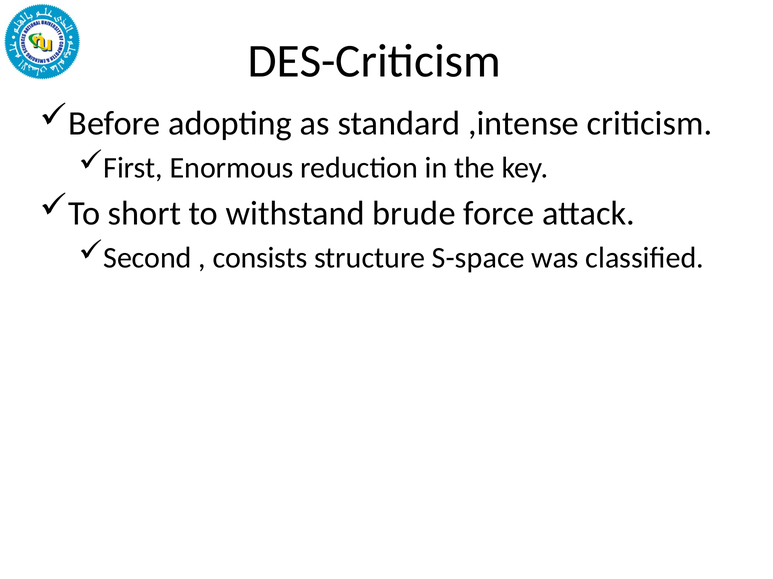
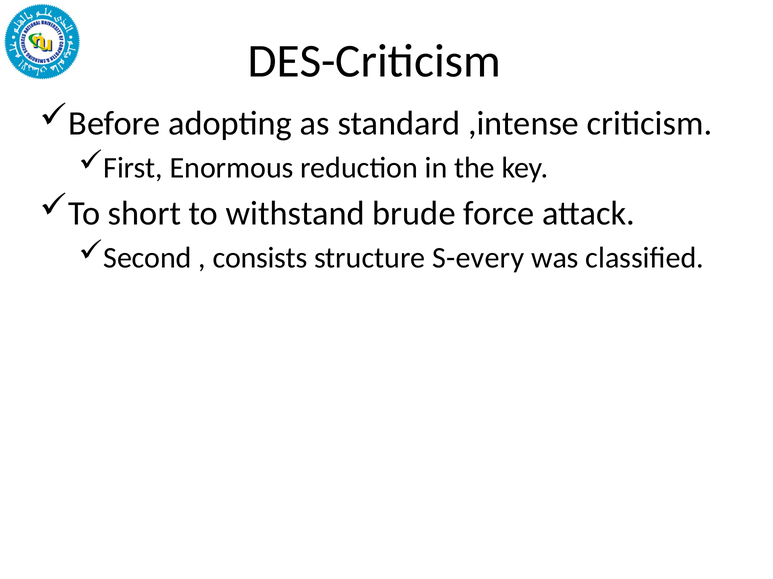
S-space: S-space -> S-every
